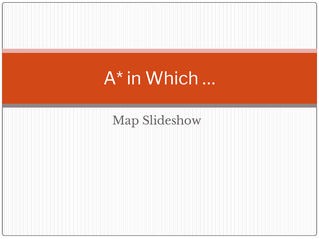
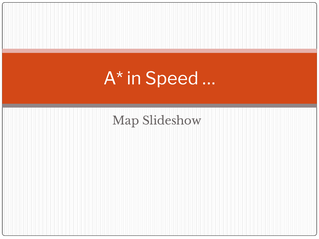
Which: Which -> Speed
